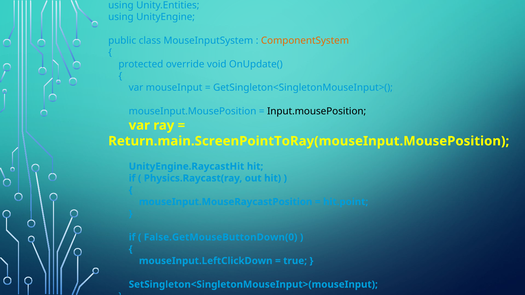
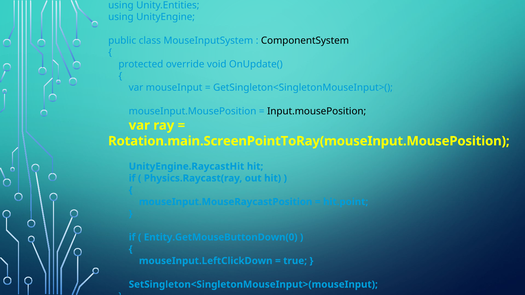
ComponentSystem colour: orange -> black
Return.main.ScreenPointToRay(mouseInput.MousePosition: Return.main.ScreenPointToRay(mouseInput.MousePosition -> Rotation.main.ScreenPointToRay(mouseInput.MousePosition
False.GetMouseButtonDown(0: False.GetMouseButtonDown(0 -> Entity.GetMouseButtonDown(0
